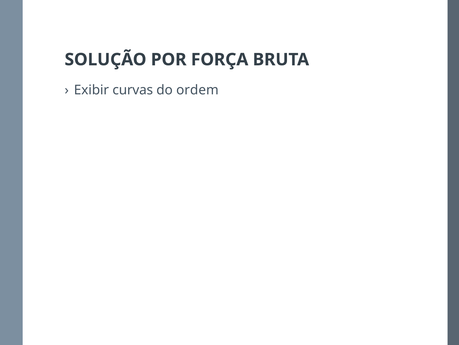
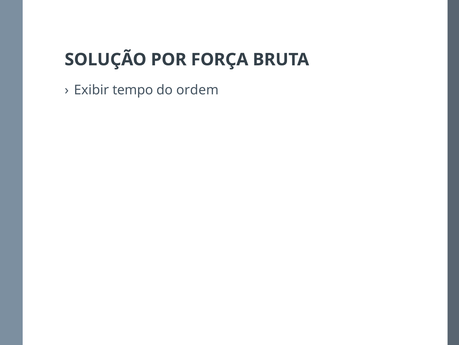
curvas: curvas -> tempo
